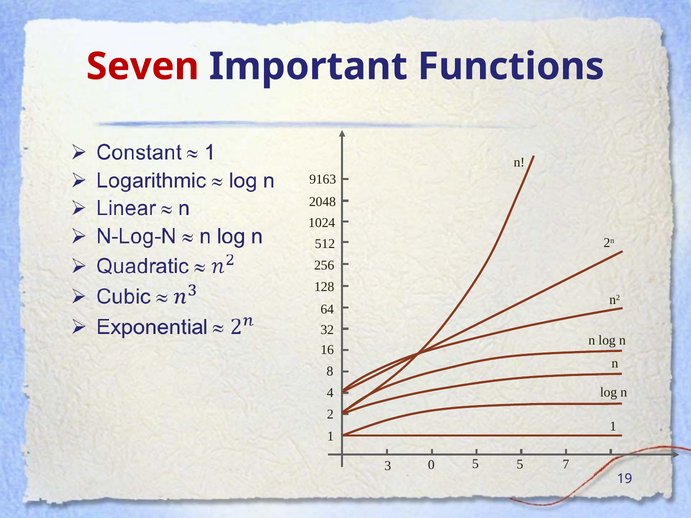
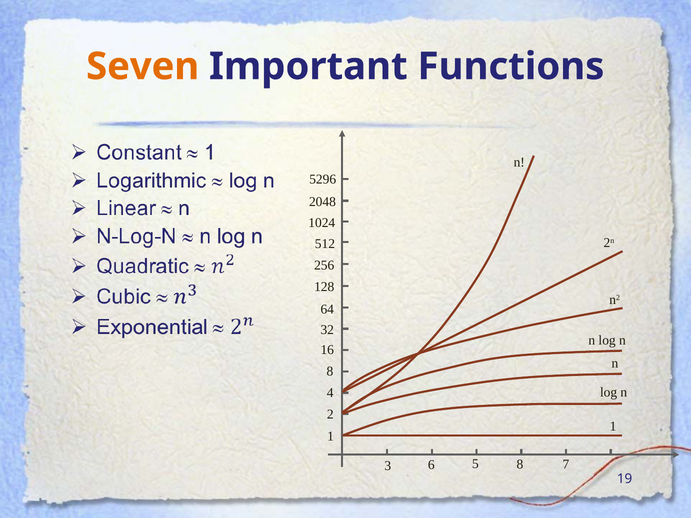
Seven colour: red -> orange
9163: 9163 -> 5296
0: 0 -> 6
5 5: 5 -> 8
